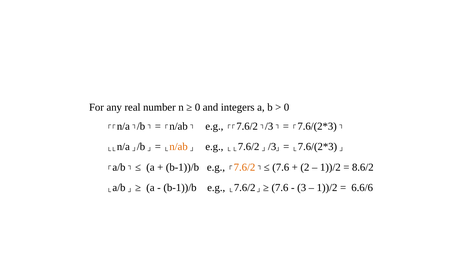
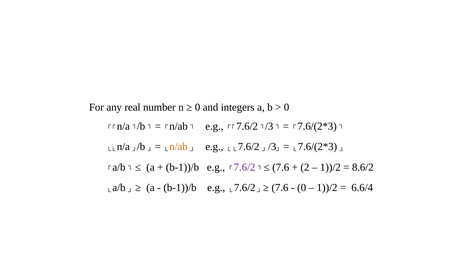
7.6/2 at (244, 168) colour: orange -> purple
3 at (302, 188): 3 -> 0
6.6/6: 6.6/6 -> 6.6/4
